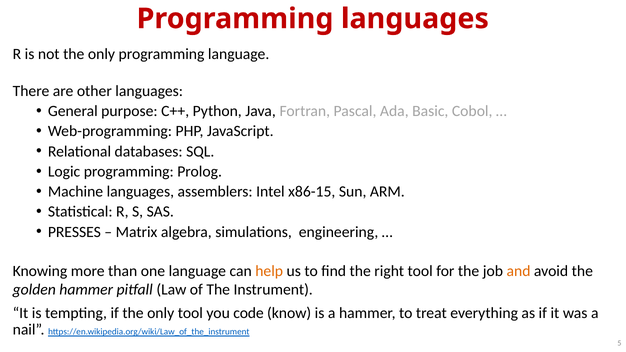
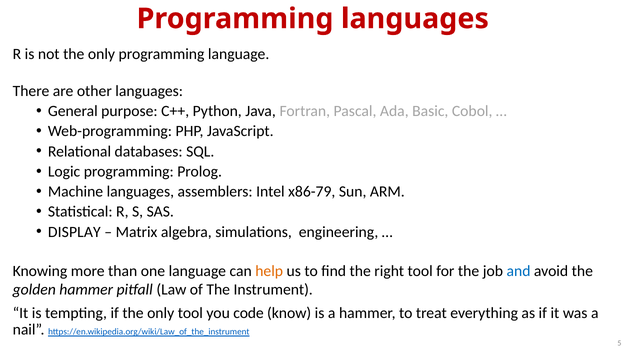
x86-15: x86-15 -> x86-79
PRESSES: PRESSES -> DISPLAY
and colour: orange -> blue
